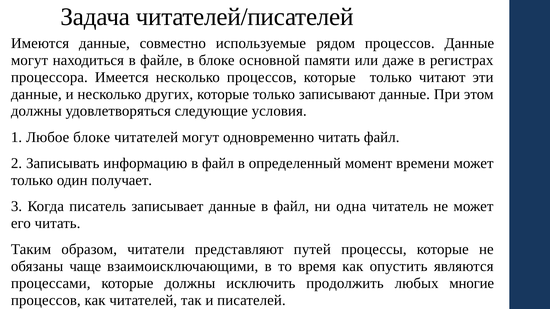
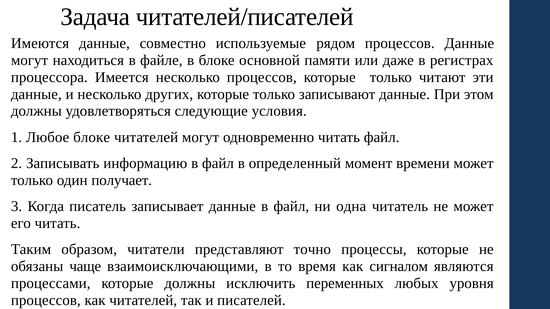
путей: путей -> точно
опустить: опустить -> сигналом
продолжить: продолжить -> переменных
многие: многие -> уровня
